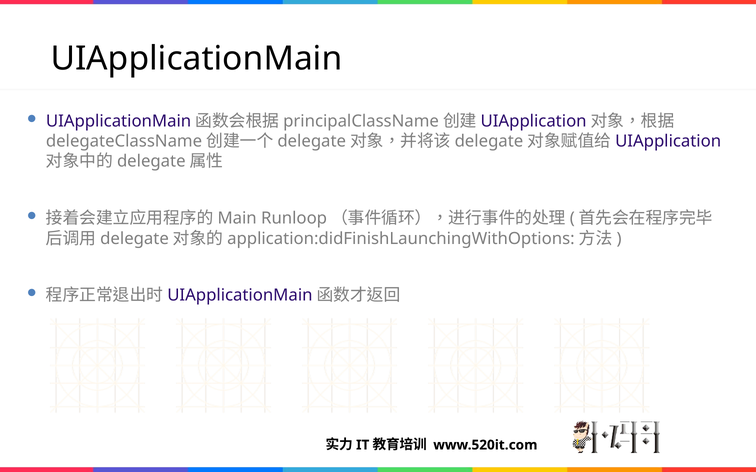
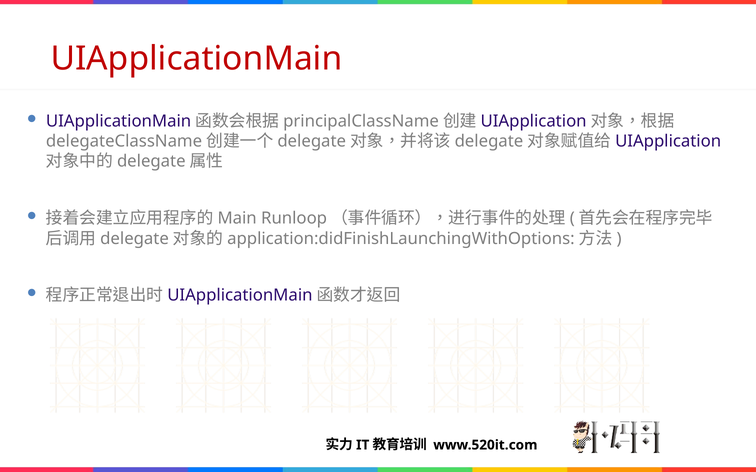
UIApplicationMain colour: black -> red
